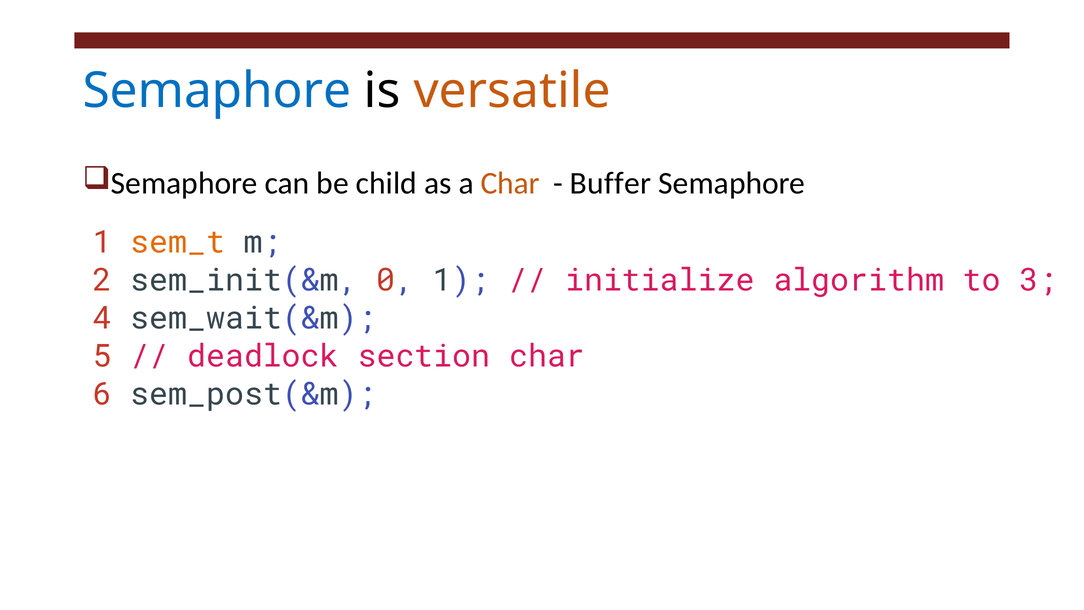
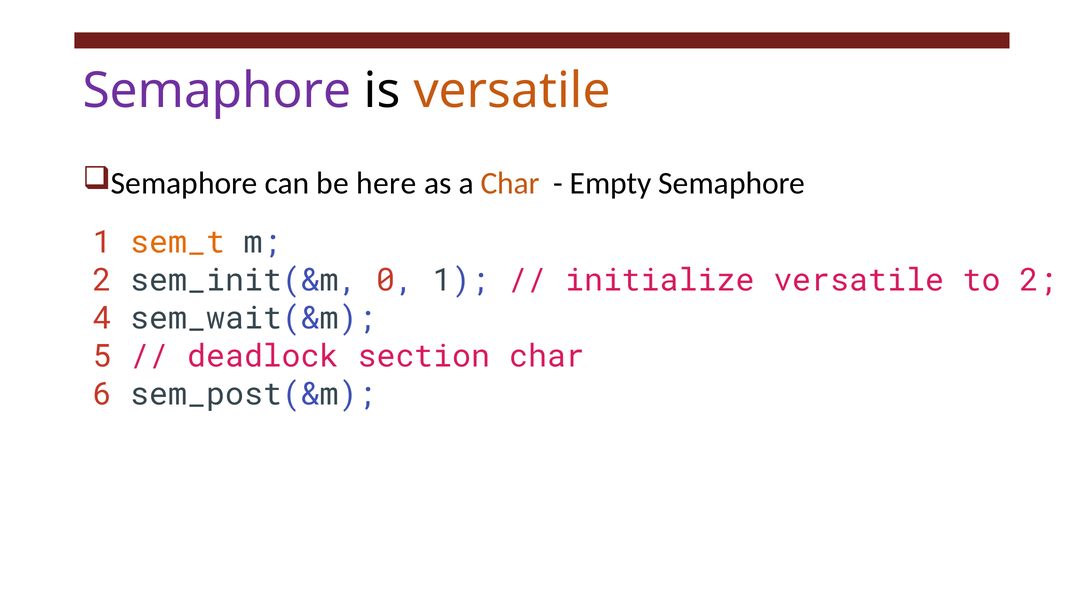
Semaphore at (217, 91) colour: blue -> purple
child: child -> here
Buffer: Buffer -> Empty
initialize algorithm: algorithm -> versatile
to 3: 3 -> 2
